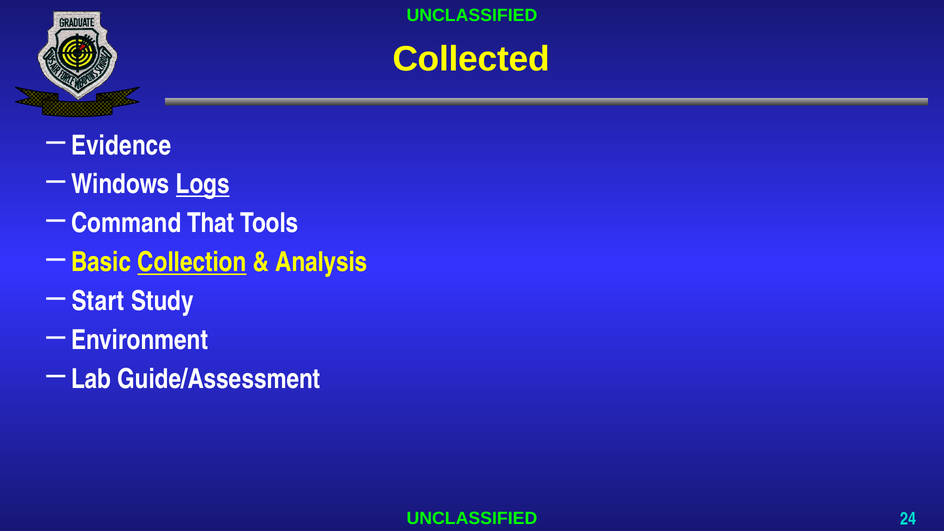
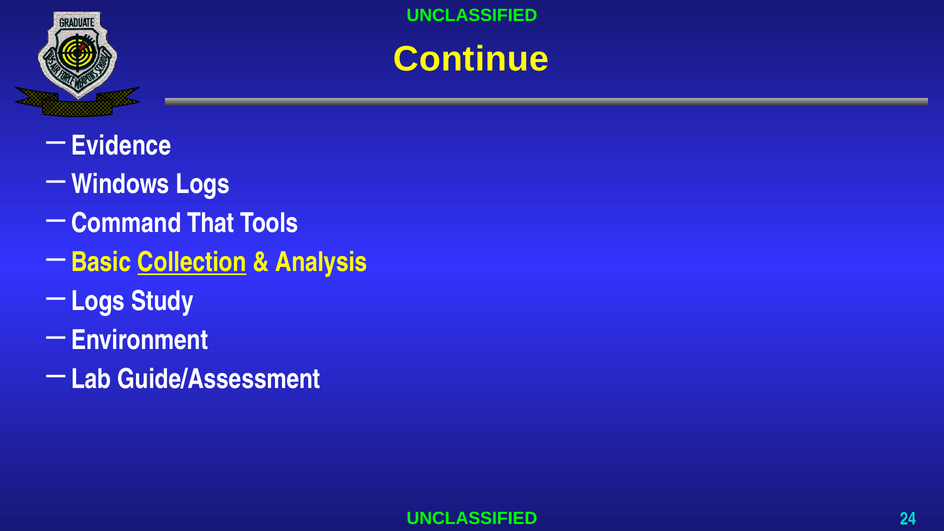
Collected: Collected -> Continue
Logs at (203, 184) underline: present -> none
Start at (98, 301): Start -> Logs
